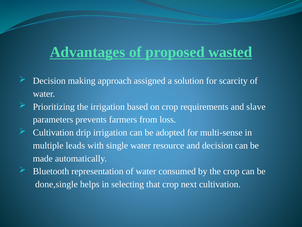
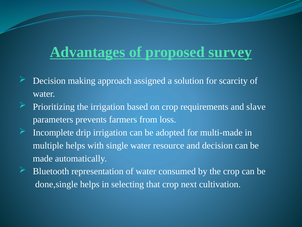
wasted: wasted -> survey
Cultivation at (53, 132): Cultivation -> Incomplete
multi-sense: multi-sense -> multi-made
multiple leads: leads -> helps
